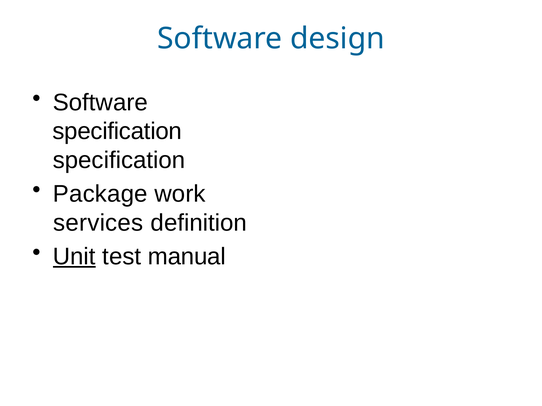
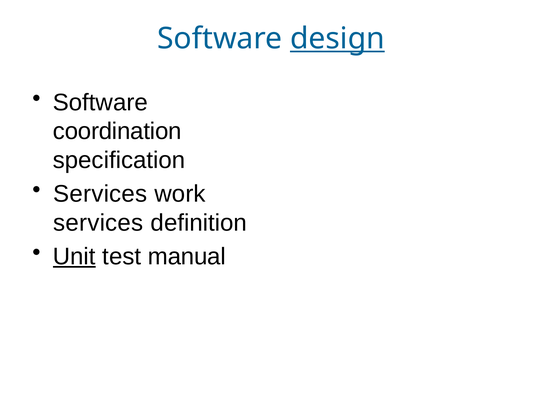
design underline: none -> present
specification at (117, 132): specification -> coordination
Package at (100, 194): Package -> Services
